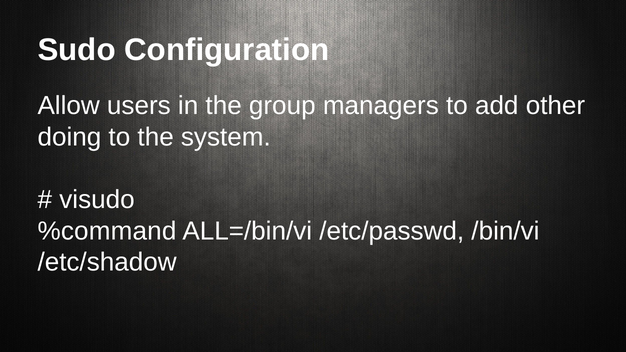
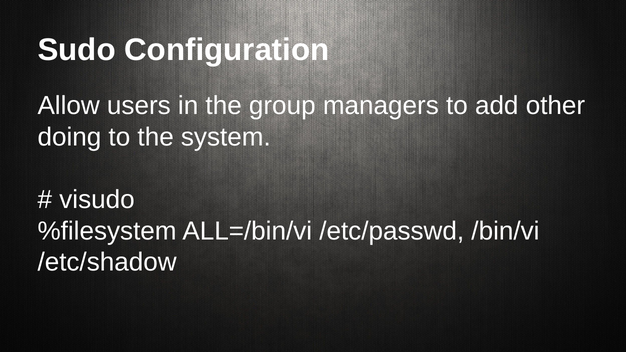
%command: %command -> %filesystem
